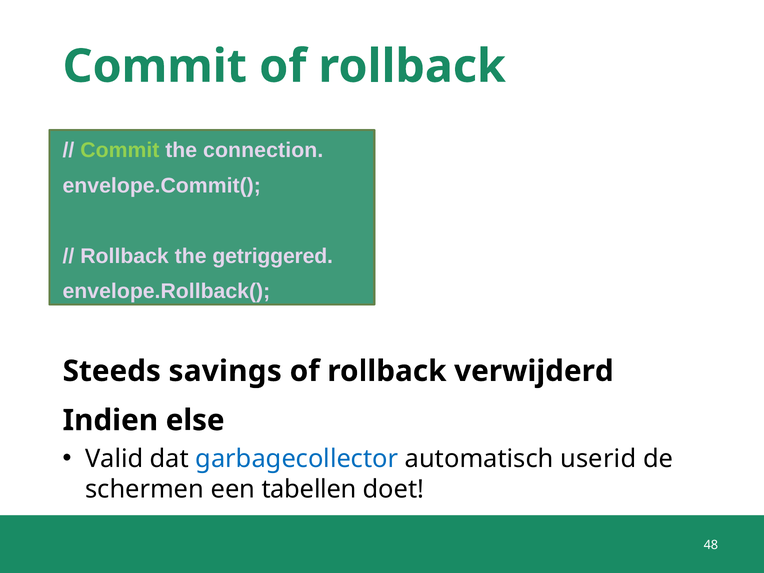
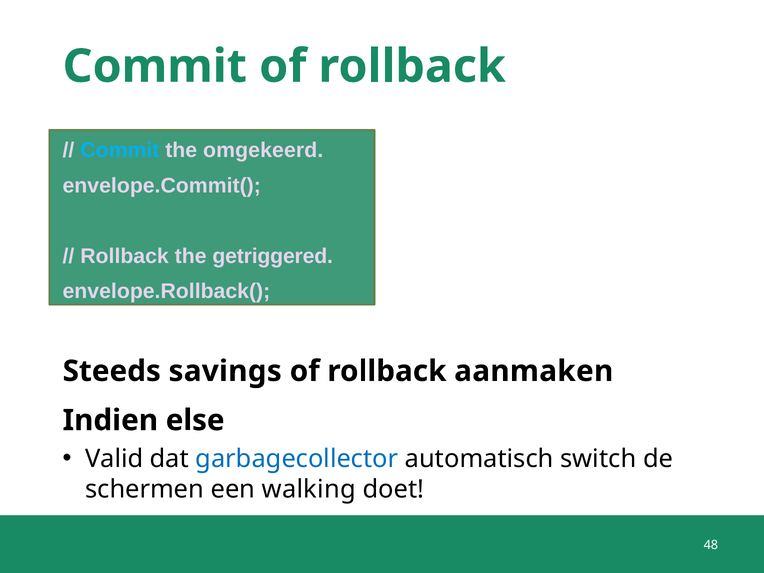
Commit at (120, 150) colour: light green -> light blue
connection: connection -> omgekeerd
verwijderd: verwijderd -> aanmaken
userid: userid -> switch
tabellen: tabellen -> walking
